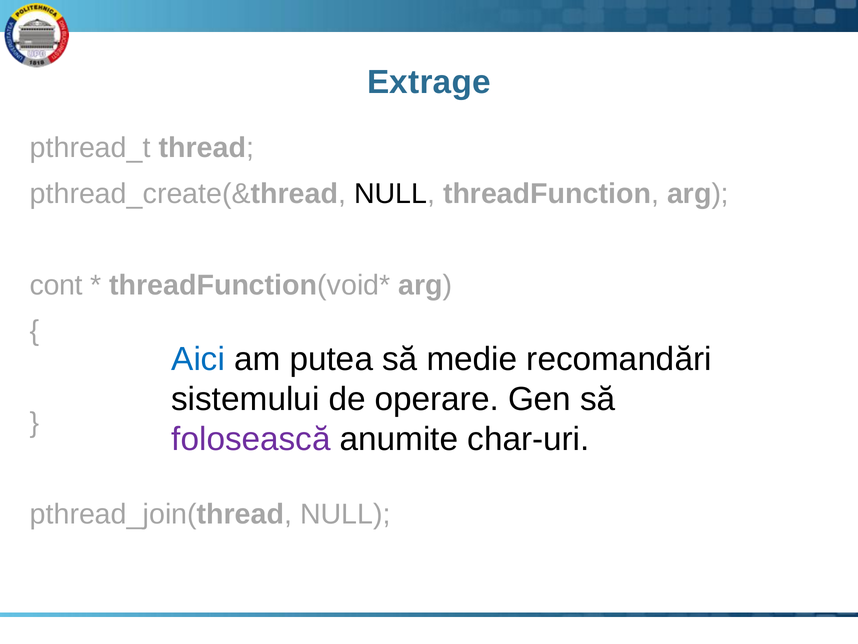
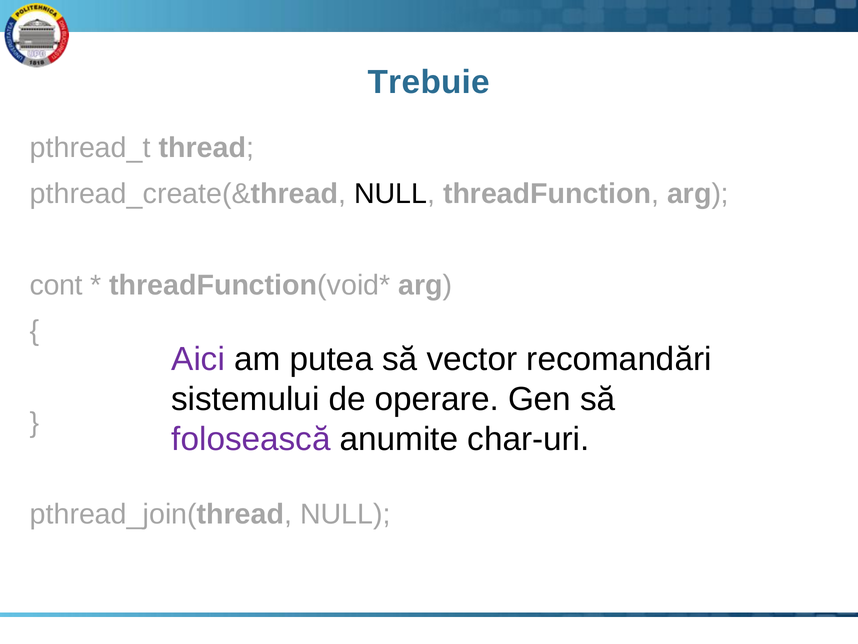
Extrage: Extrage -> Trebuie
Aici colour: blue -> purple
medie: medie -> vector
